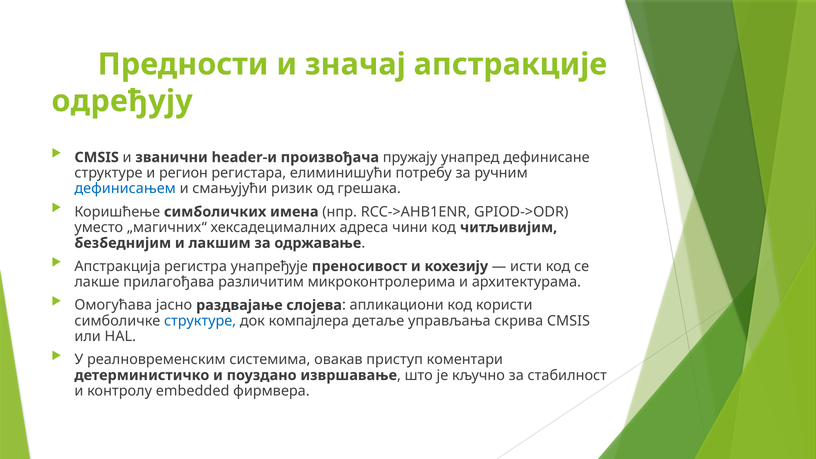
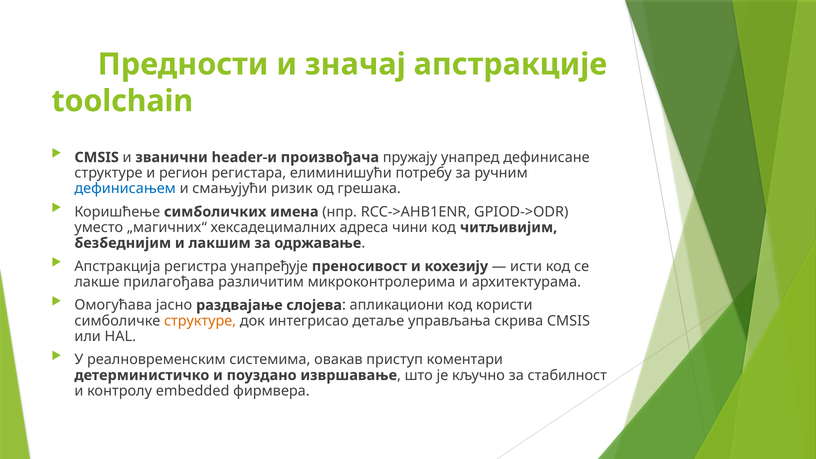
одређују: одређују -> toolchain
структуре at (200, 321) colour: blue -> orange
компајлера: компајлера -> интегрисао
